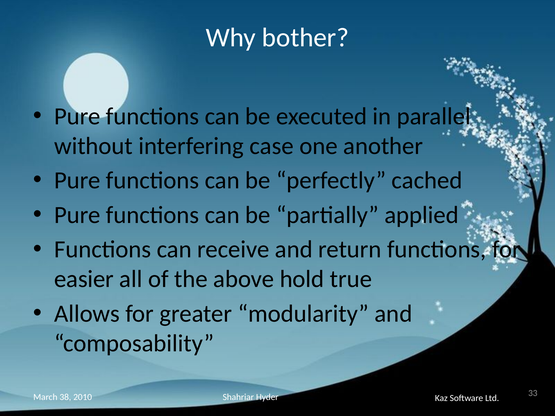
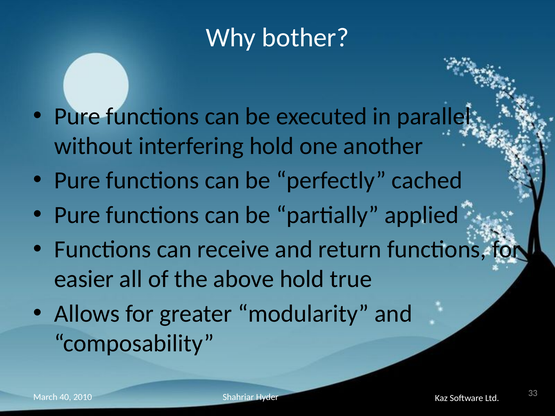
interfering case: case -> hold
38: 38 -> 40
